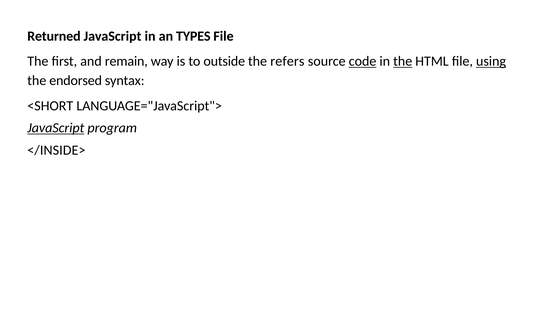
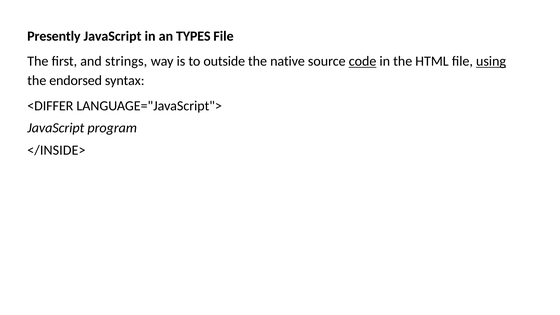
Returned: Returned -> Presently
remain: remain -> strings
refers: refers -> native
the at (403, 61) underline: present -> none
<SHORT: <SHORT -> <DIFFER
JavaScript at (56, 128) underline: present -> none
